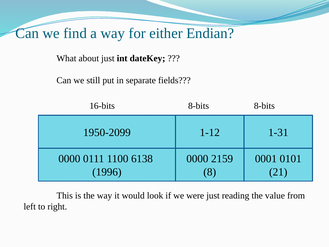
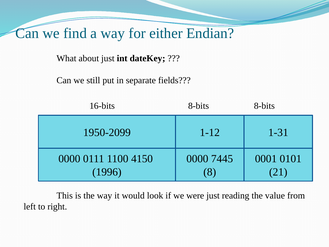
6138: 6138 -> 4150
2159: 2159 -> 7445
